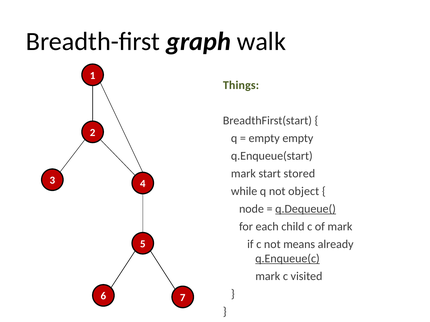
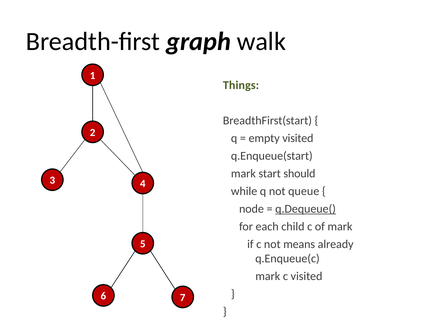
empty empty: empty -> visited
stored: stored -> should
object: object -> queue
q.Enqueue(c underline: present -> none
